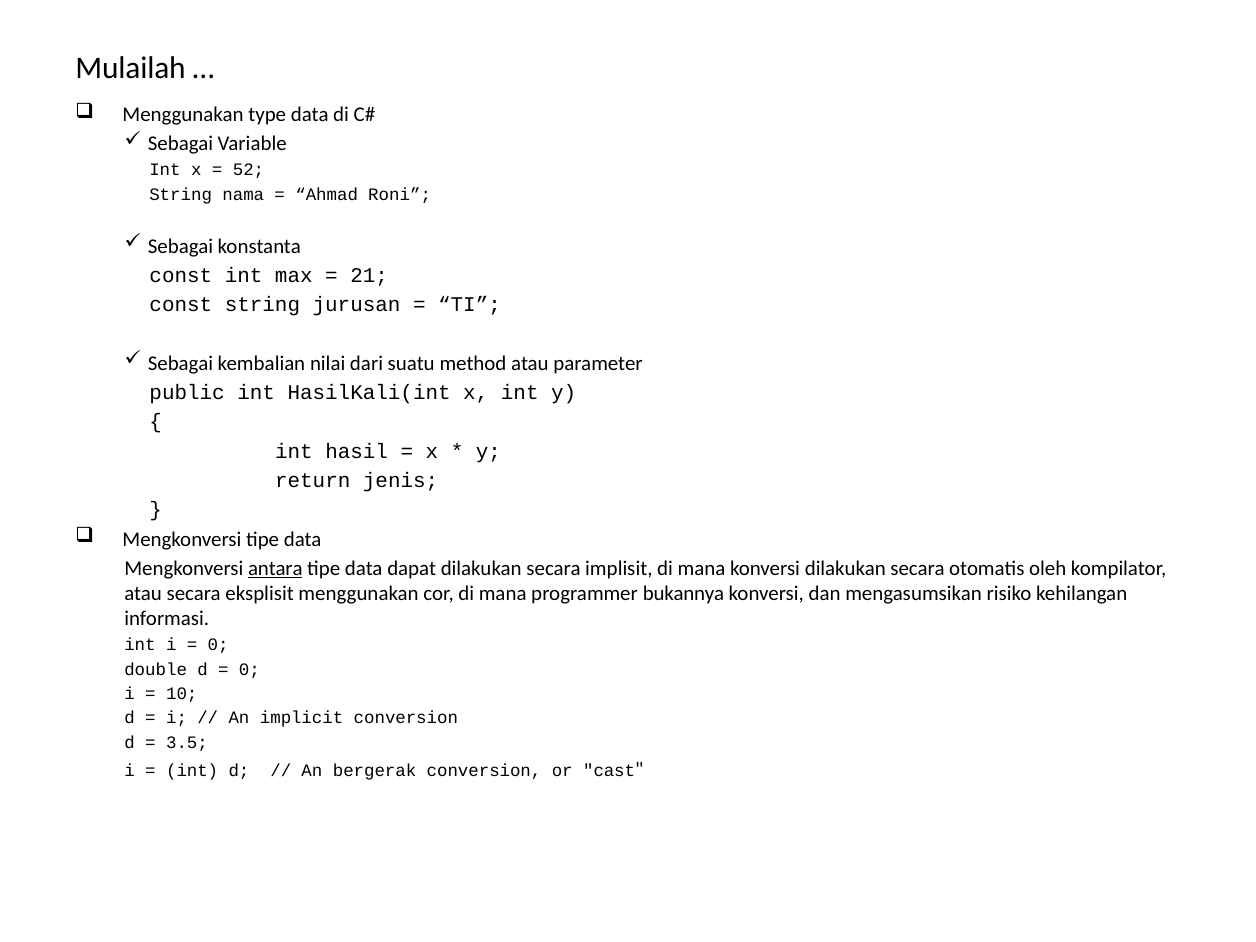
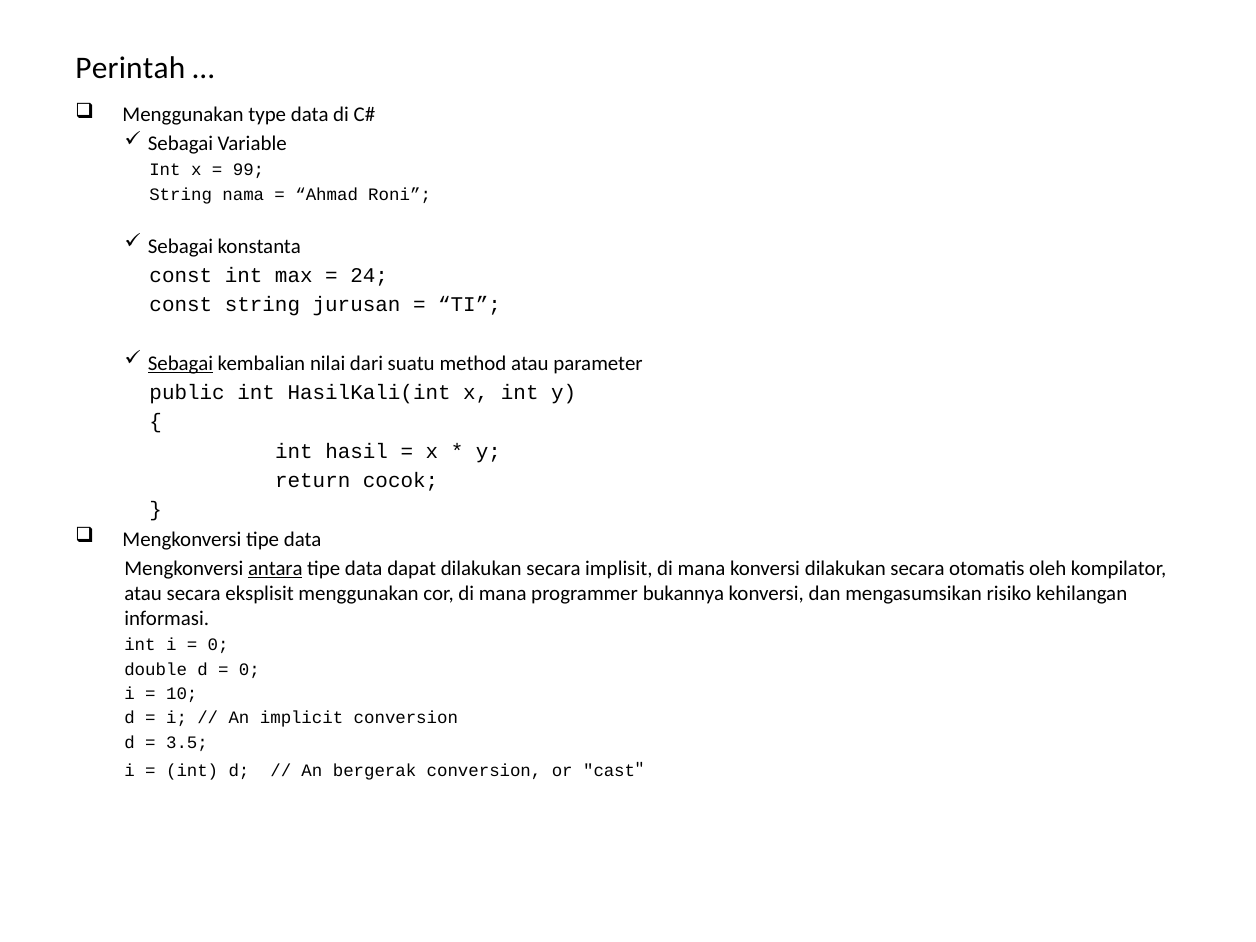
Mulailah: Mulailah -> Perintah
52: 52 -> 99
21: 21 -> 24
Sebagai at (181, 363) underline: none -> present
jenis: jenis -> cocok
